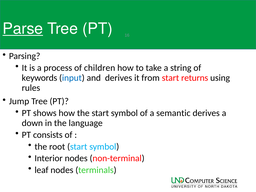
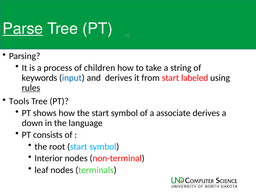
returns: returns -> labeled
rules underline: none -> present
Jump: Jump -> Tools
semantic: semantic -> associate
